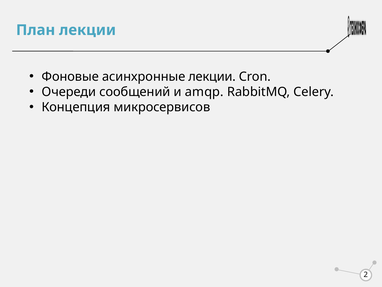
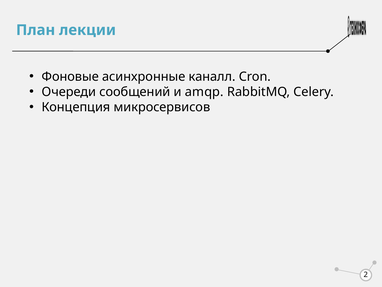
асинхронные лекции: лекции -> каналл
